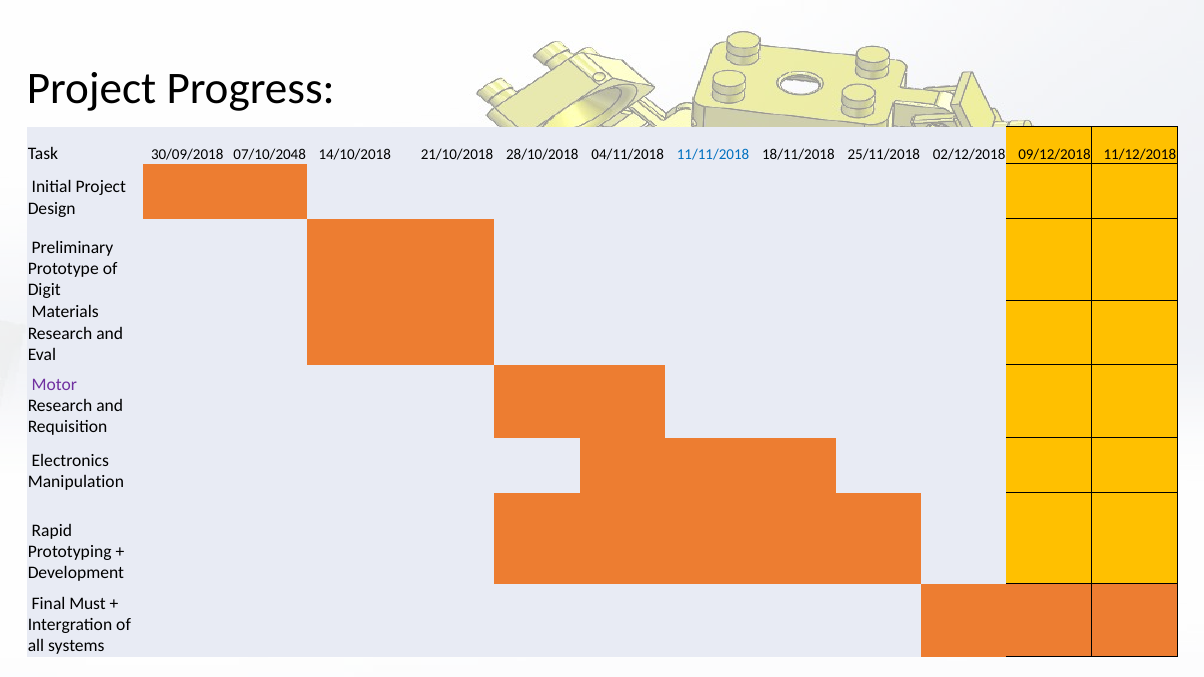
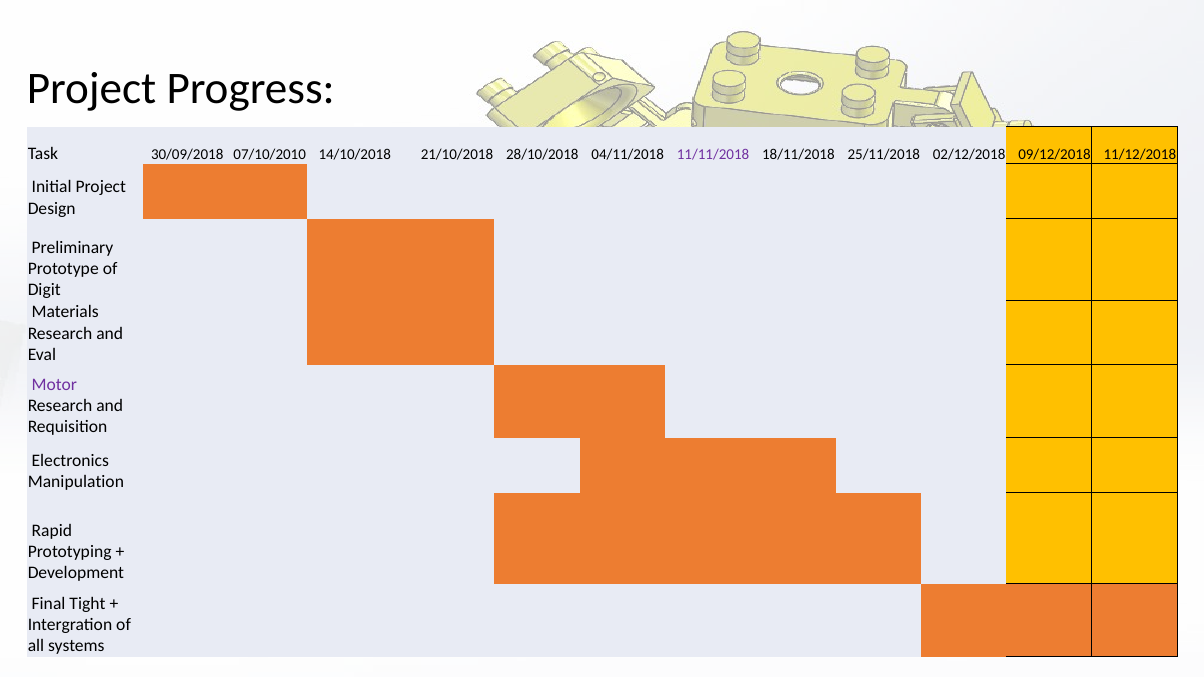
07/10/2048: 07/10/2048 -> 07/10/2010
11/11/2018 colour: blue -> purple
Must: Must -> Tight
